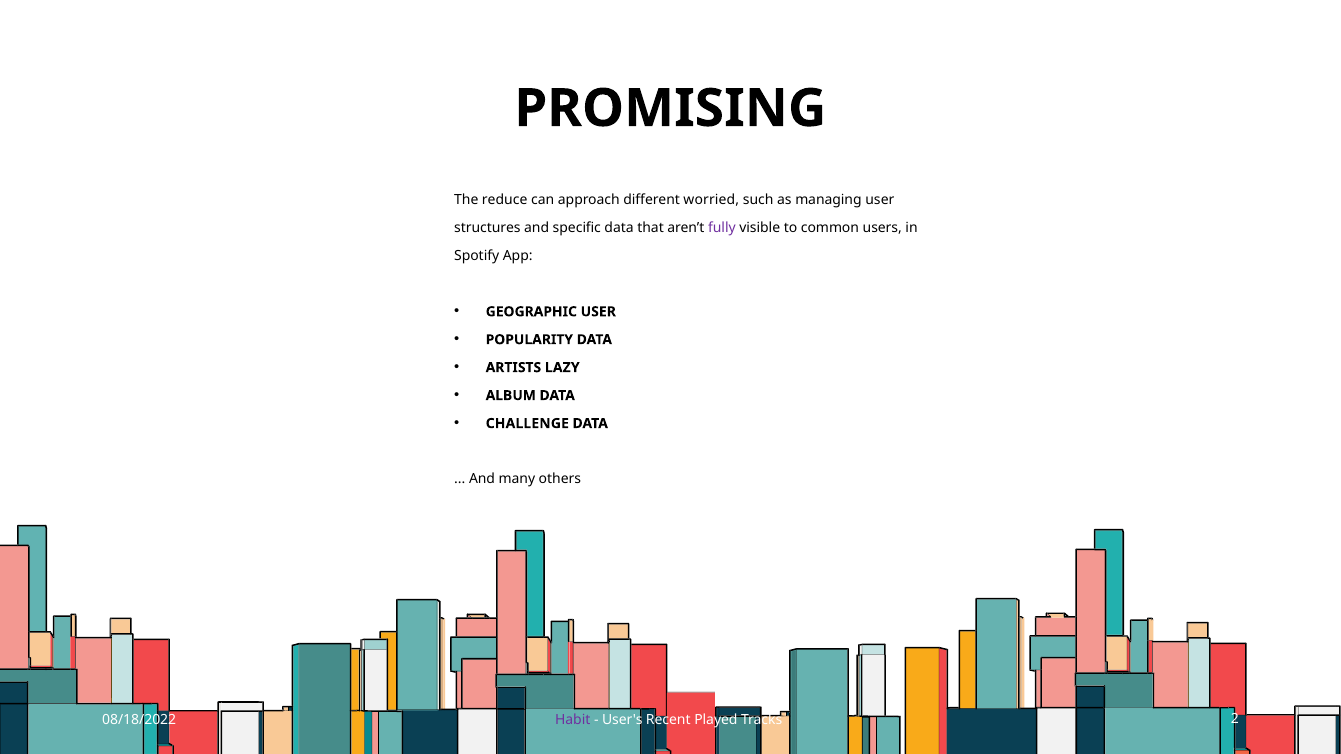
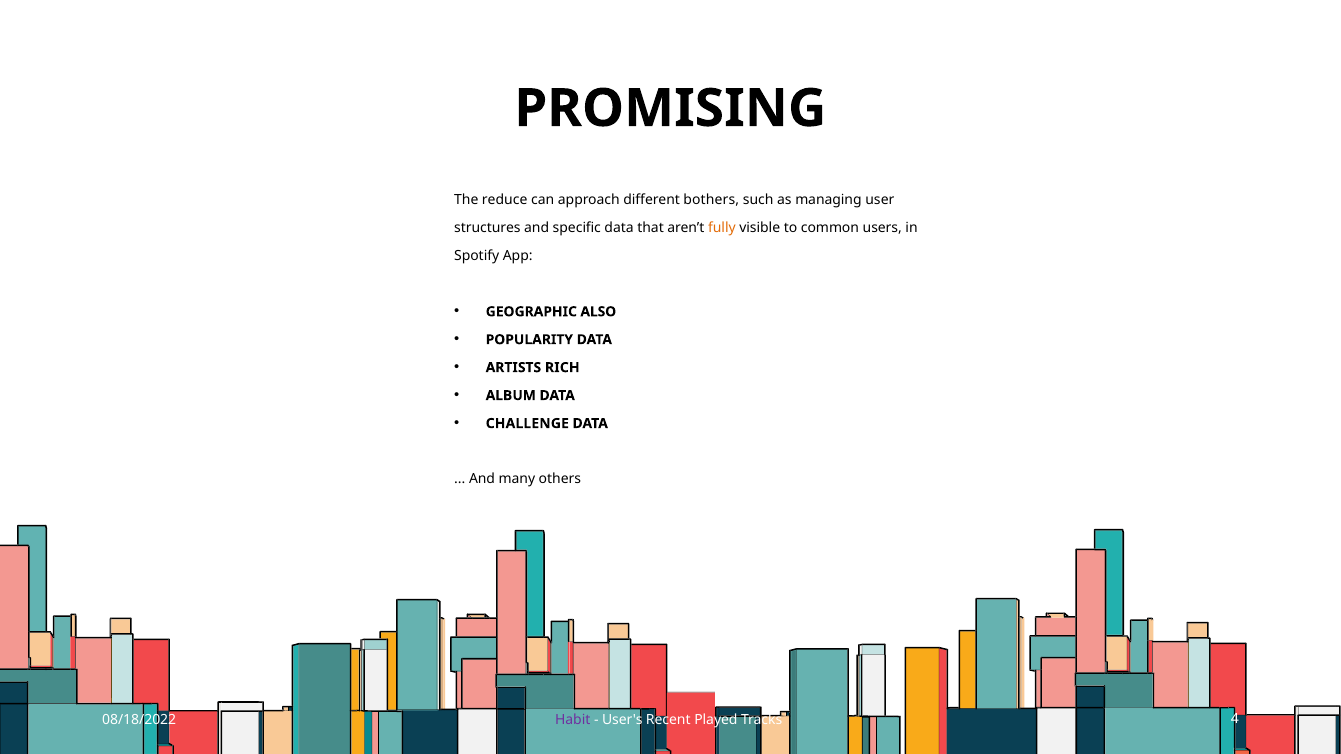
worried: worried -> bothers
fully colour: purple -> orange
GEOGRAPHIC USER: USER -> ALSO
LAZY: LAZY -> RICH
2: 2 -> 4
